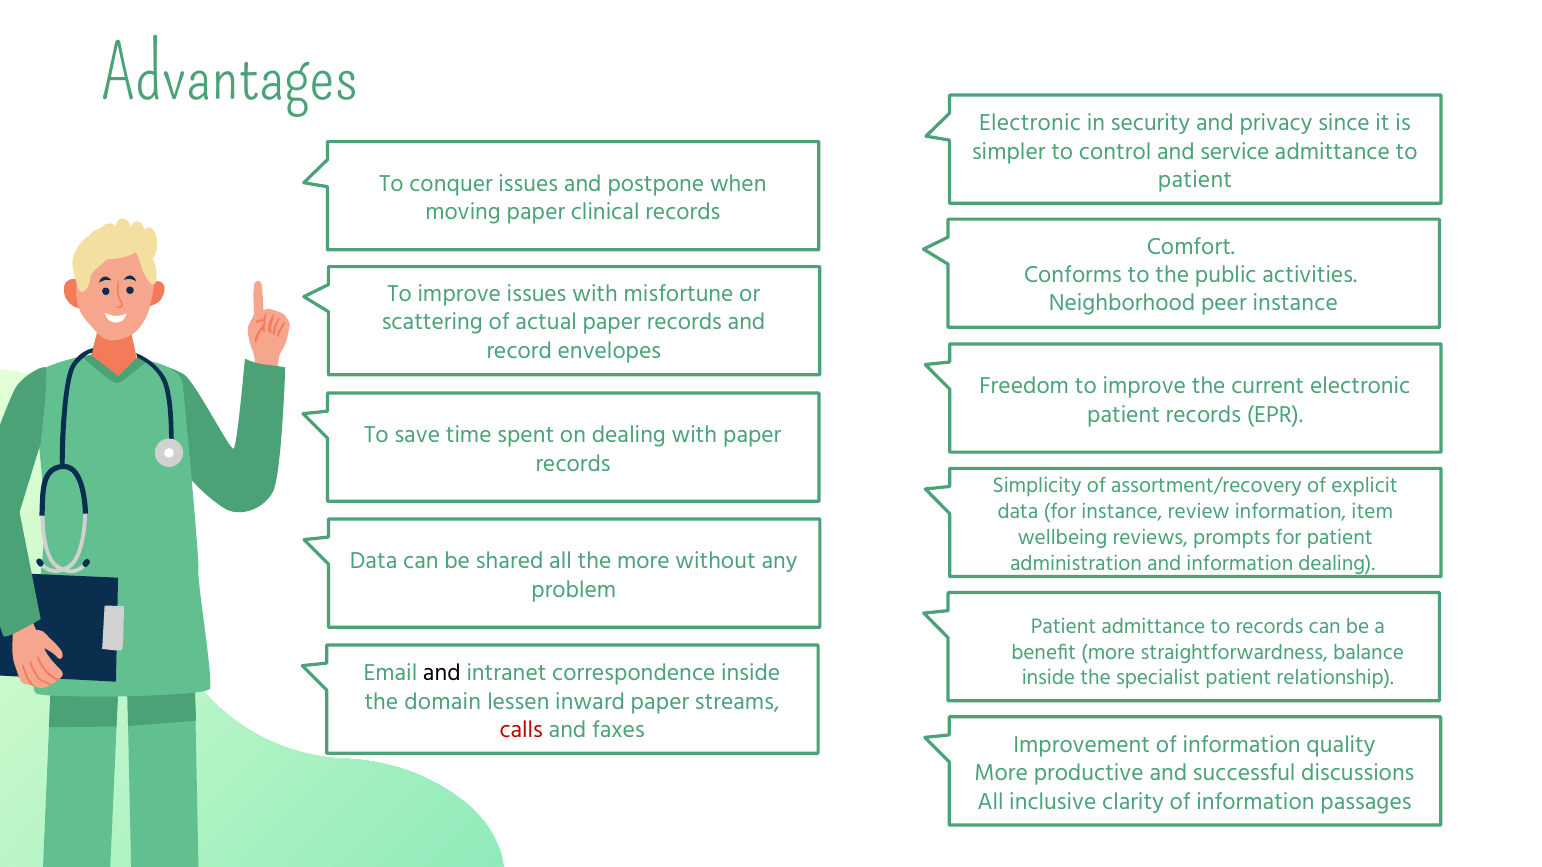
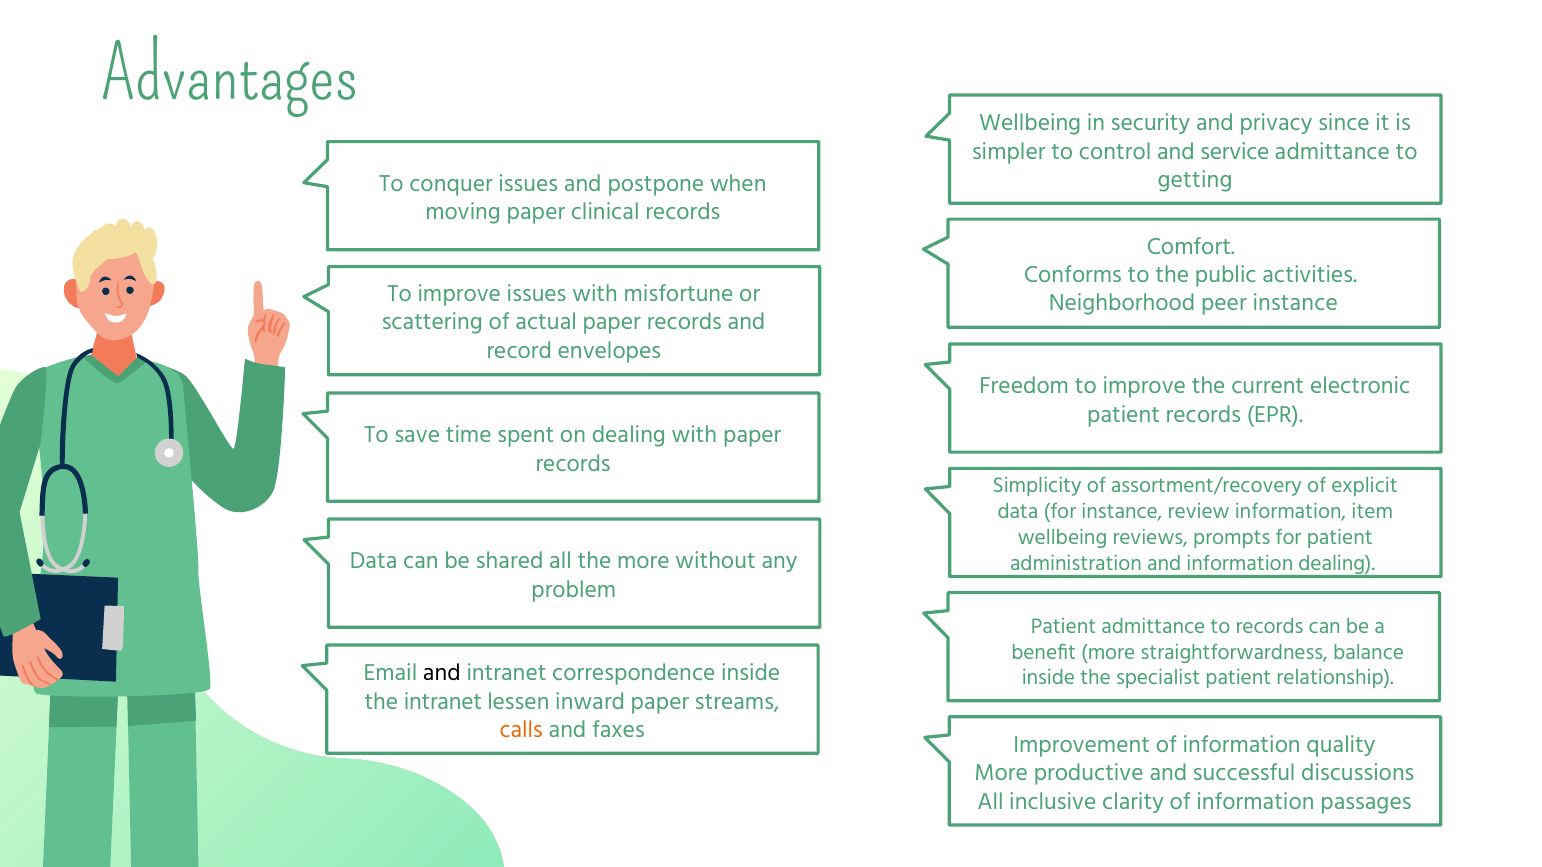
Electronic at (1030, 123): Electronic -> Wellbeing
patient at (1195, 180): patient -> getting
the domain: domain -> intranet
calls colour: red -> orange
